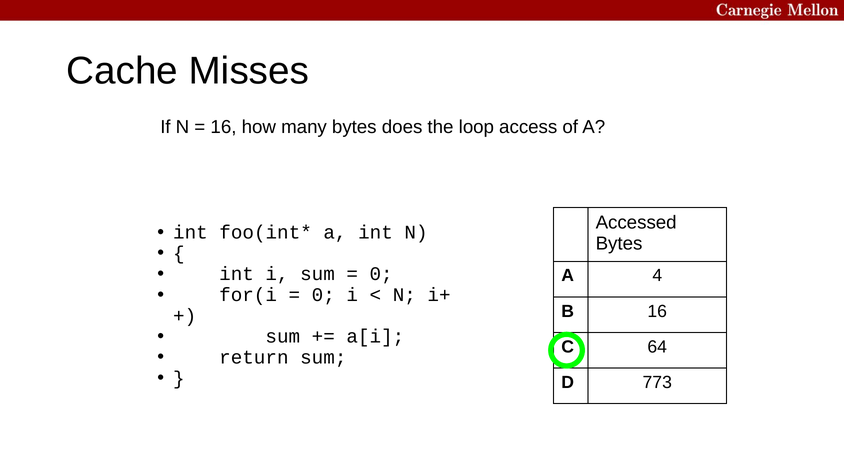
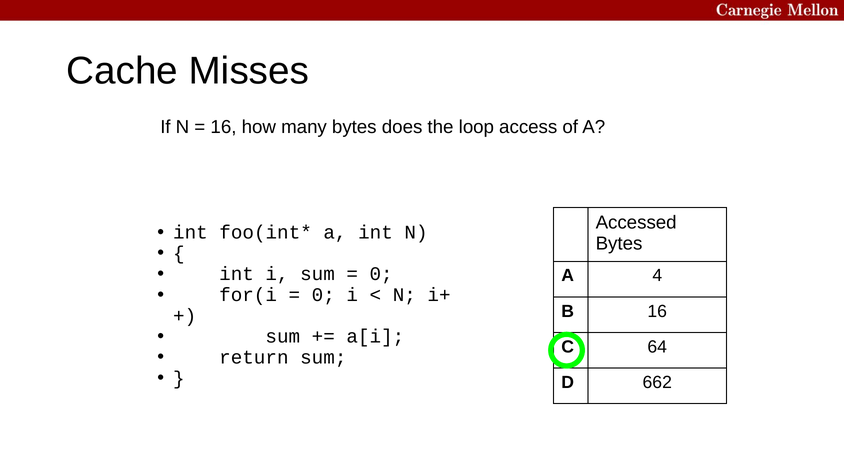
773: 773 -> 662
